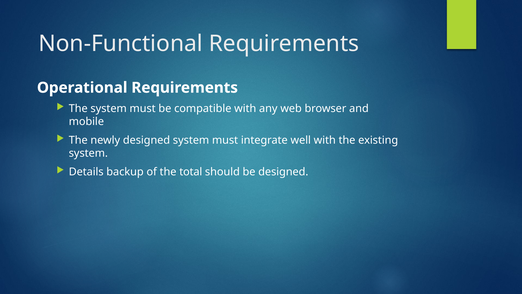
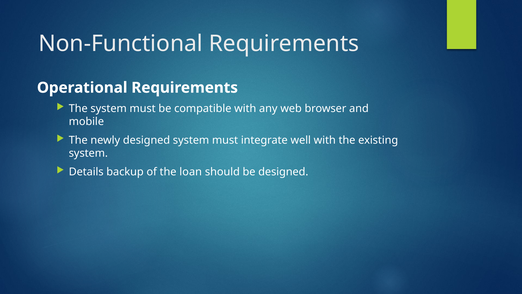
total: total -> loan
